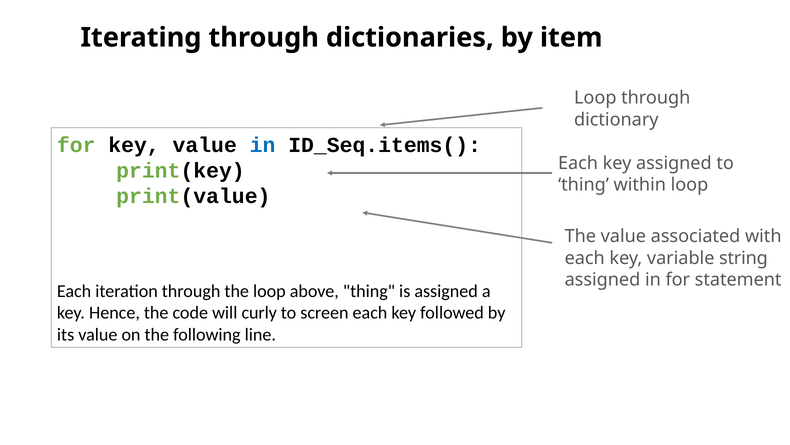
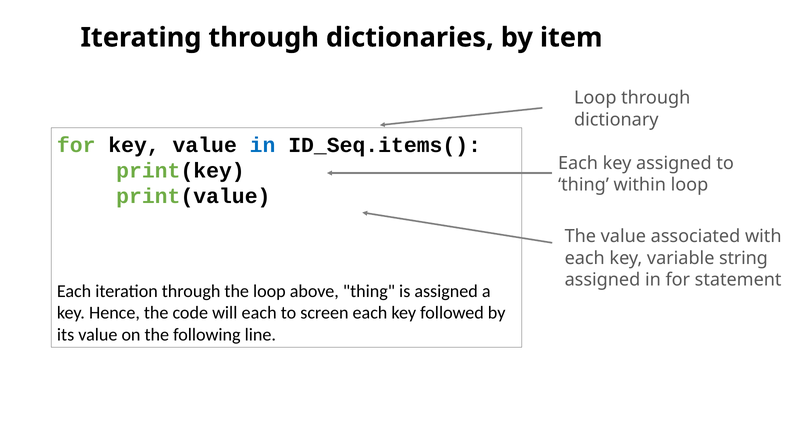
will curly: curly -> each
